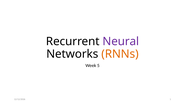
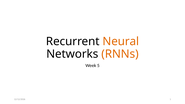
Neural colour: purple -> orange
